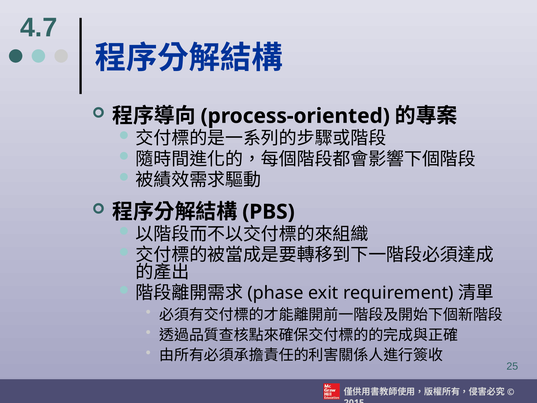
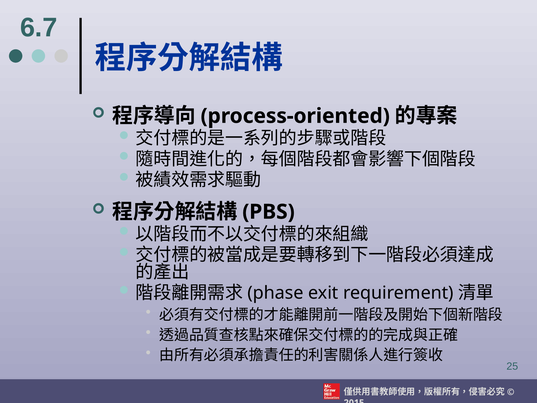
4.7: 4.7 -> 6.7
